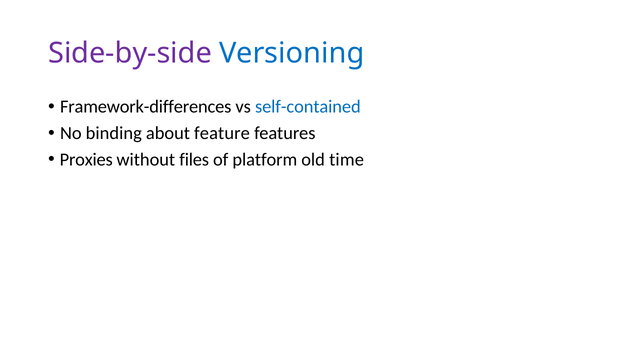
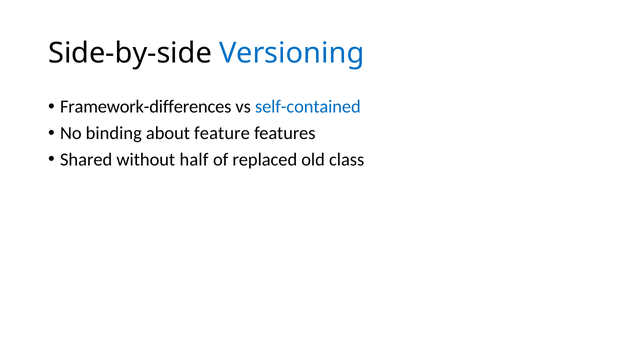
Side-by-side colour: purple -> black
Proxies: Proxies -> Shared
files: files -> half
platform: platform -> replaced
time: time -> class
